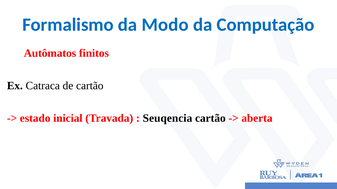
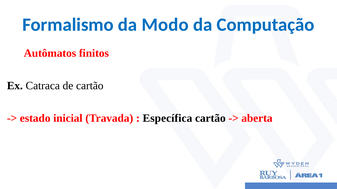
Seuqencia: Seuqencia -> Específica
